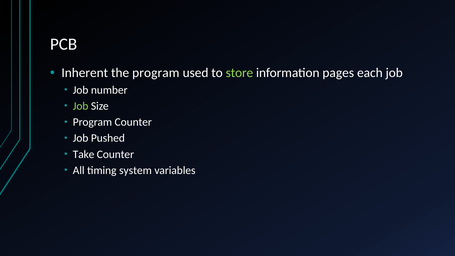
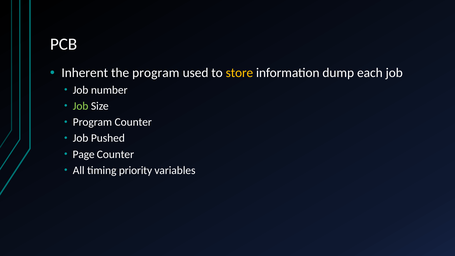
store colour: light green -> yellow
pages: pages -> dump
Take: Take -> Page
system: system -> priority
